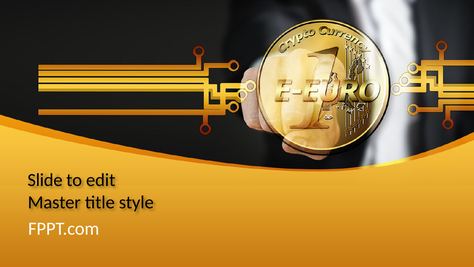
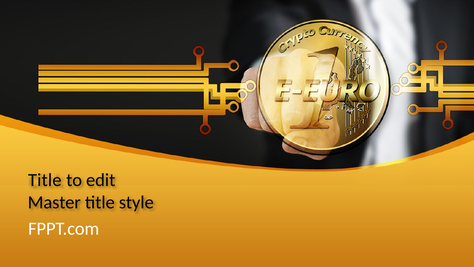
Slide at (45, 180): Slide -> Title
